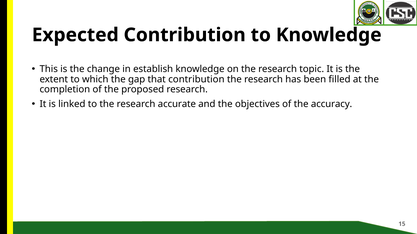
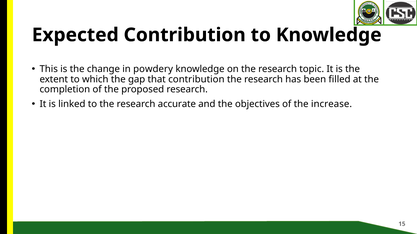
establish: establish -> powdery
accuracy: accuracy -> increase
